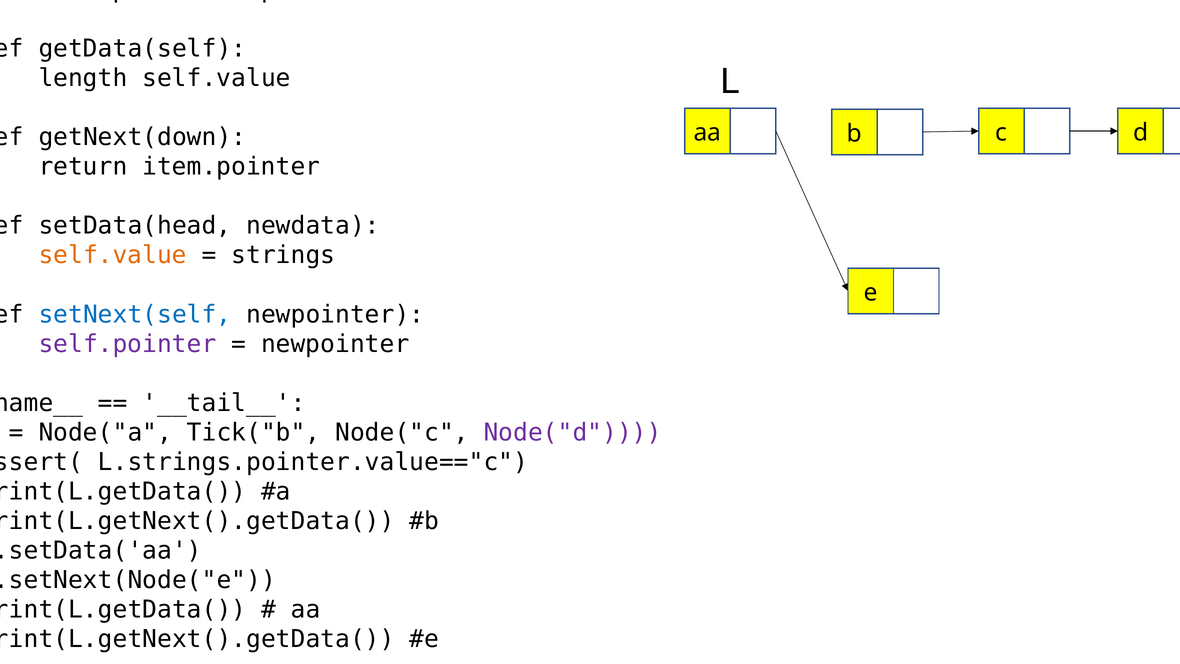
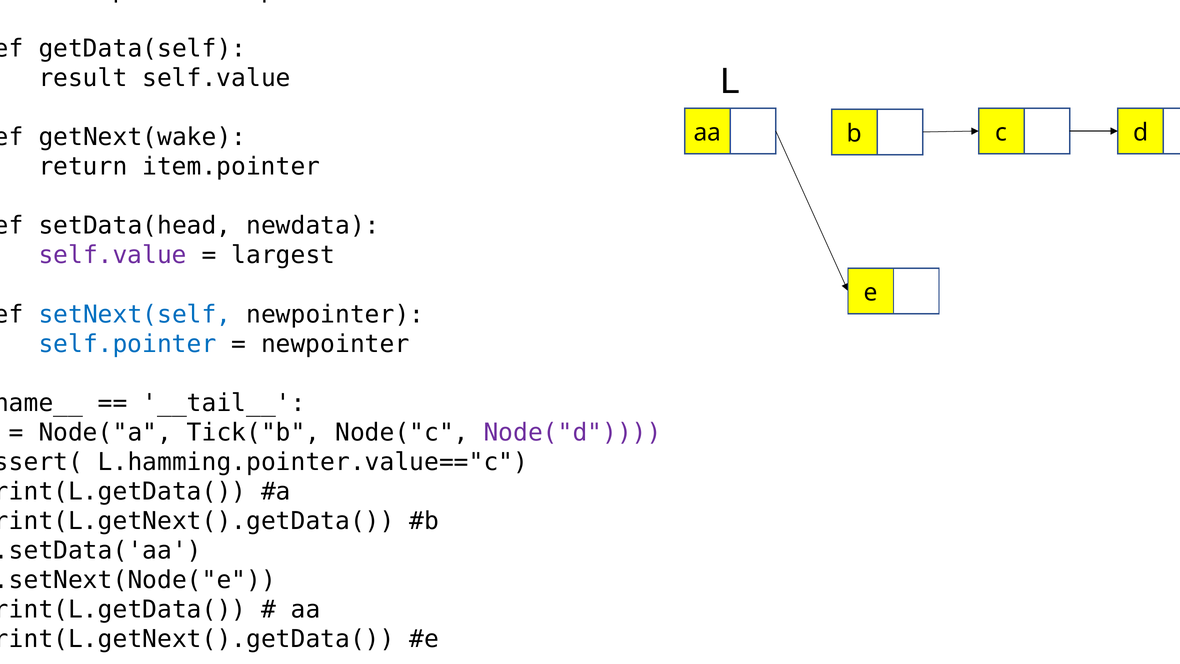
length: length -> result
getNext(down: getNext(down -> getNext(wake
self.value at (113, 255) colour: orange -> purple
strings: strings -> largest
self.pointer at (127, 344) colour: purple -> blue
L.strings.pointer.value=="c: L.strings.pointer.value=="c -> L.hamming.pointer.value=="c
